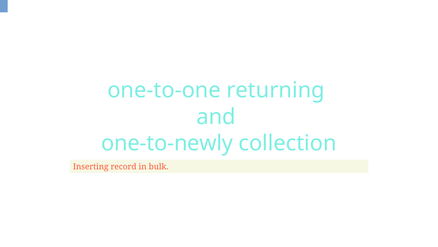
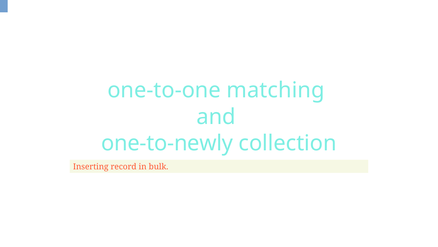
returning: returning -> matching
